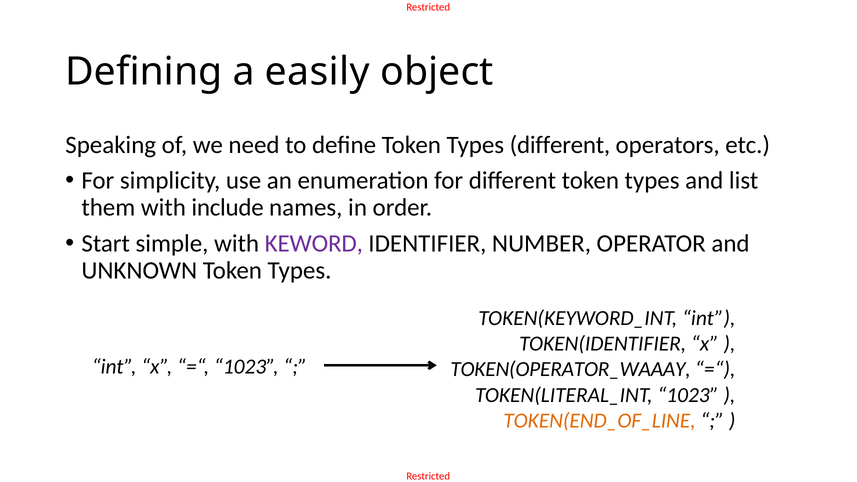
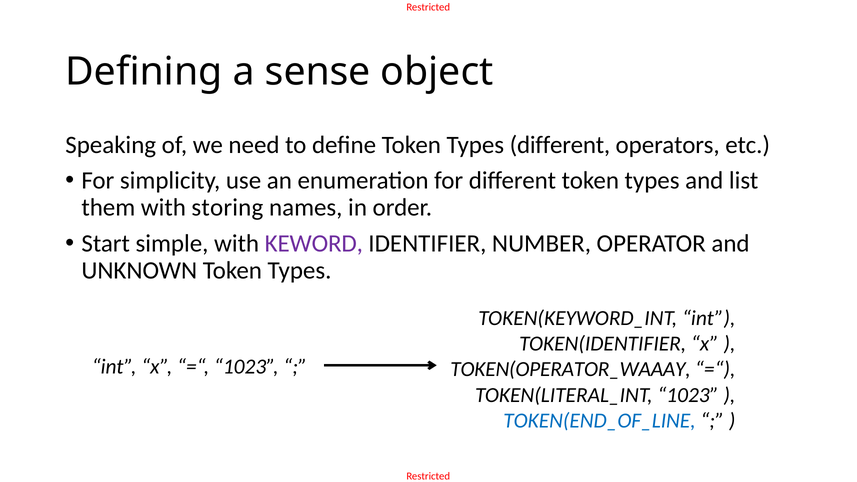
easily: easily -> sense
include: include -> storing
TOKEN(END_OF_LINE colour: orange -> blue
